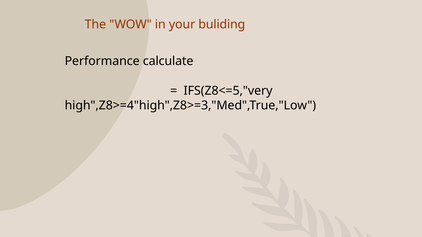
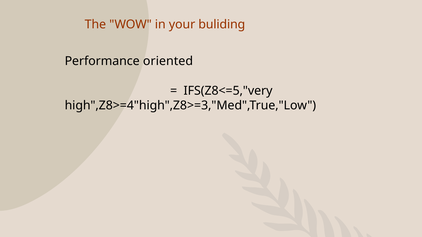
calculate: calculate -> oriented
